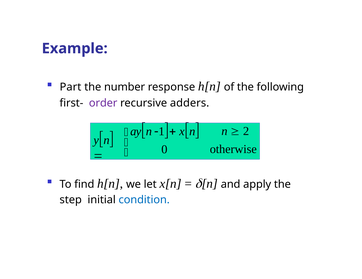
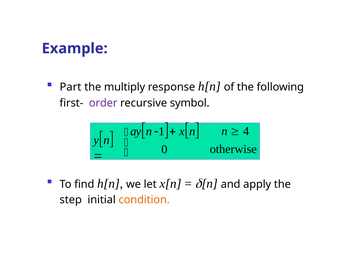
number: number -> multiply
adders: adders -> symbol
2: 2 -> 4
condition colour: blue -> orange
